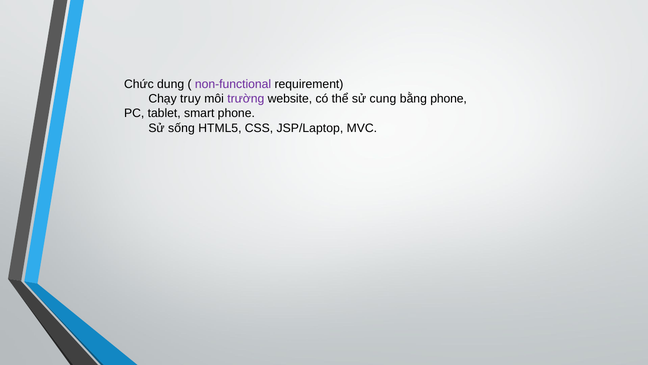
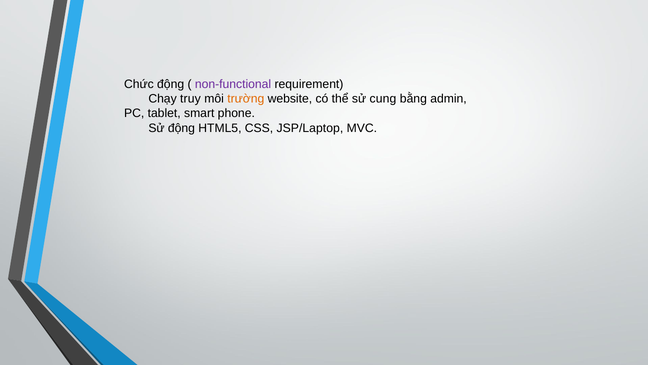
Chức dung: dung -> động
trường colour: purple -> orange
bằng phone: phone -> admin
Sử sống: sống -> động
